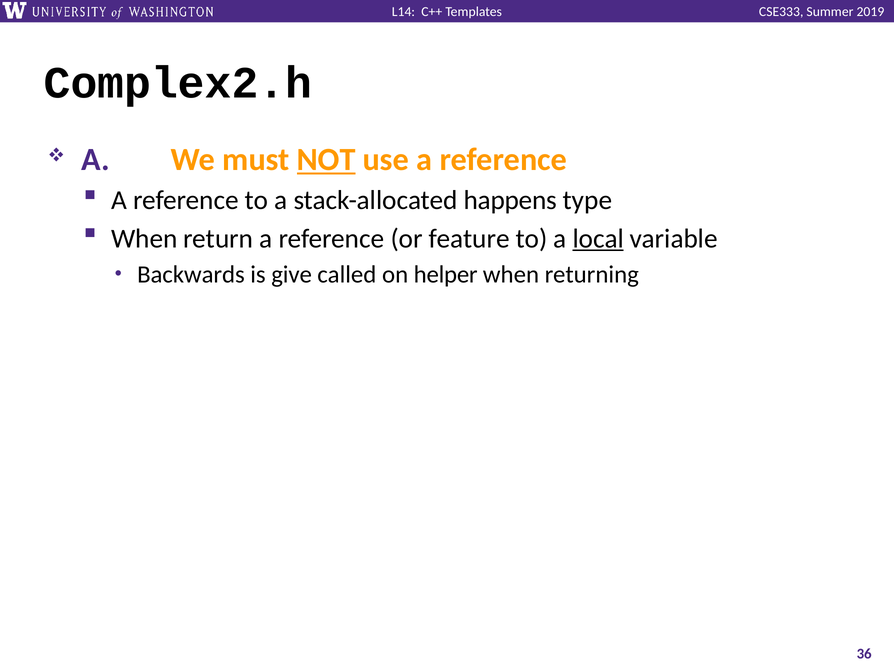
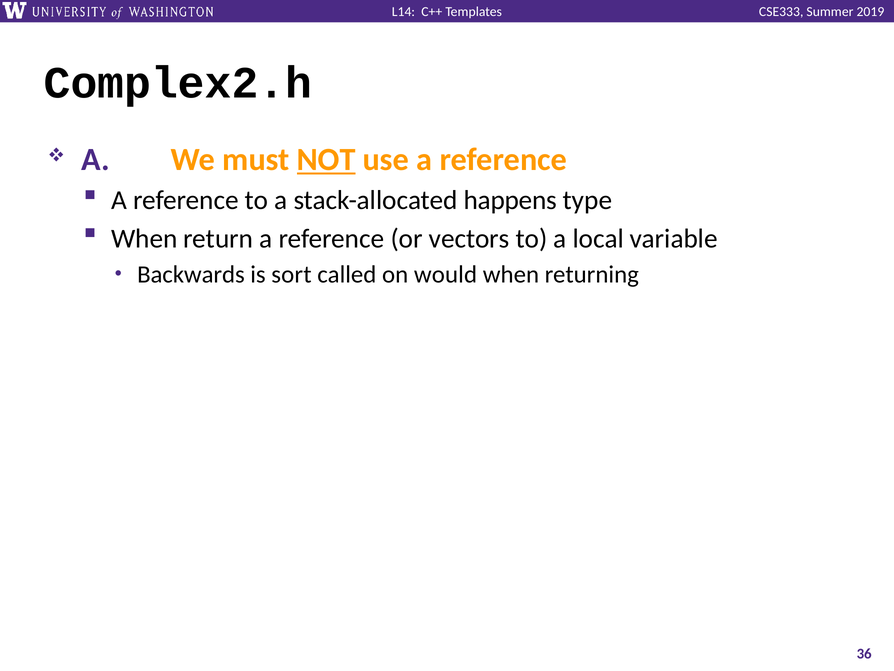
feature: feature -> vectors
local underline: present -> none
give: give -> sort
helper: helper -> would
